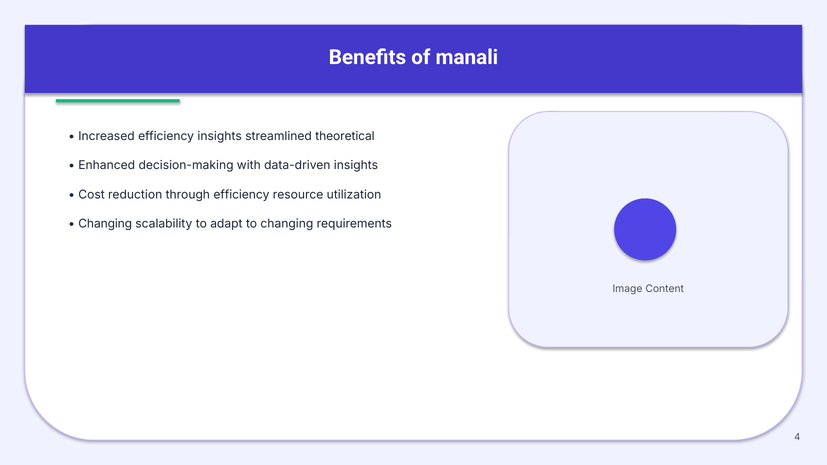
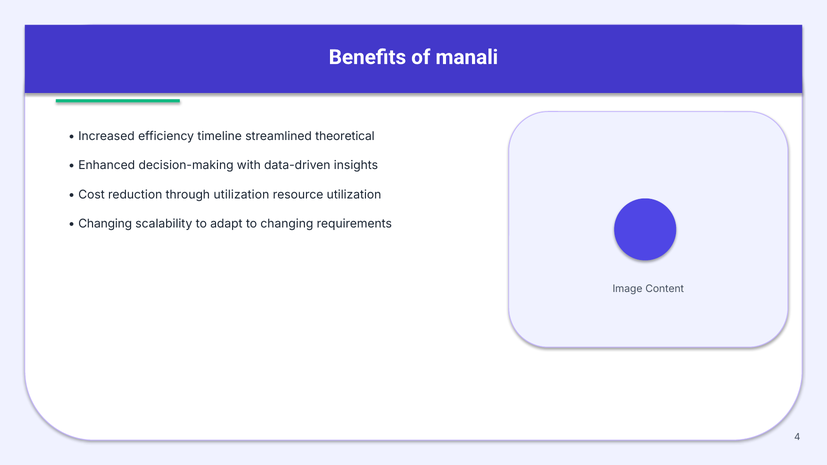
efficiency insights: insights -> timeline
through efficiency: efficiency -> utilization
